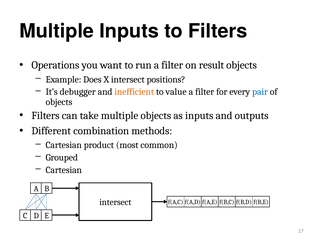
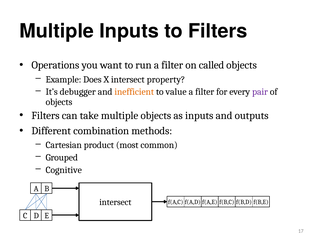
result: result -> called
positions: positions -> property
pair colour: blue -> purple
Cartesian at (64, 170): Cartesian -> Cognitive
